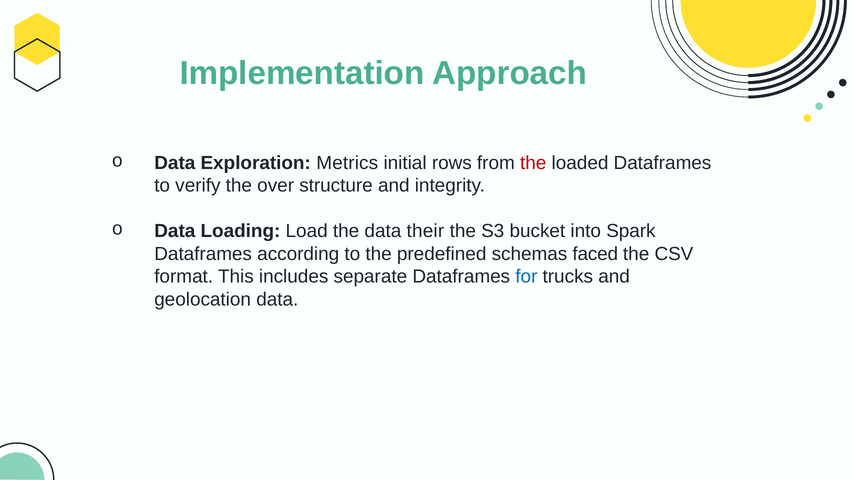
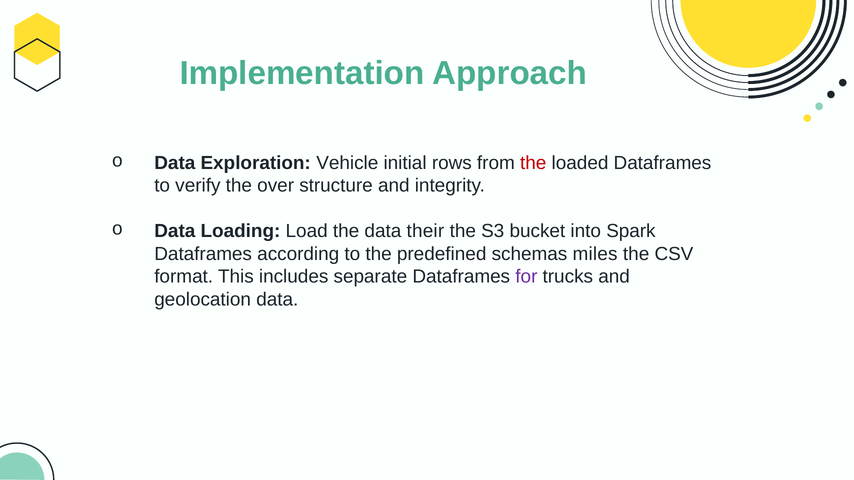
Metrics: Metrics -> Vehicle
faced: faced -> miles
for colour: blue -> purple
